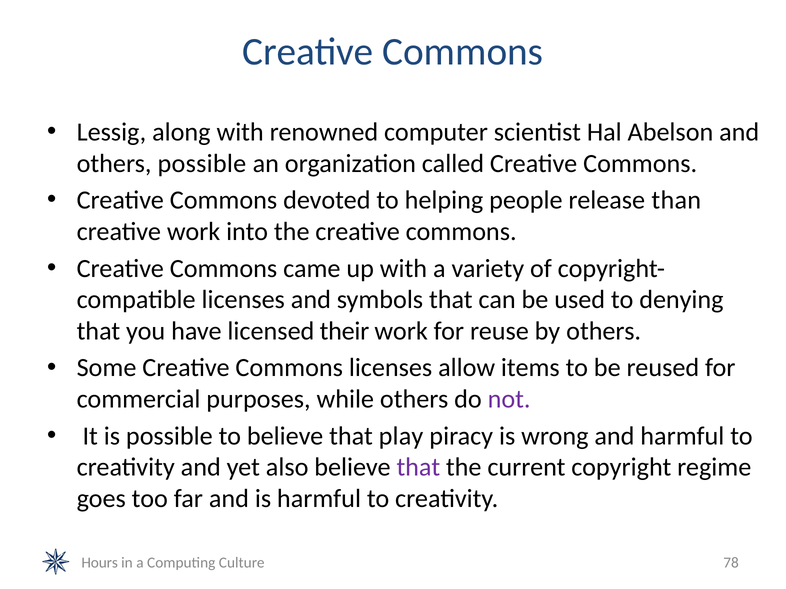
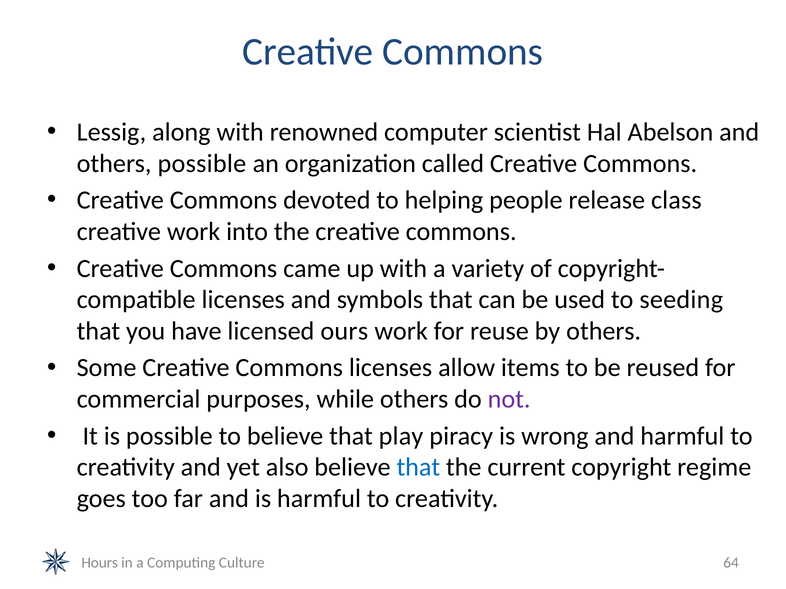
than: than -> class
denying: denying -> seeding
their: their -> ours
that at (418, 468) colour: purple -> blue
78: 78 -> 64
